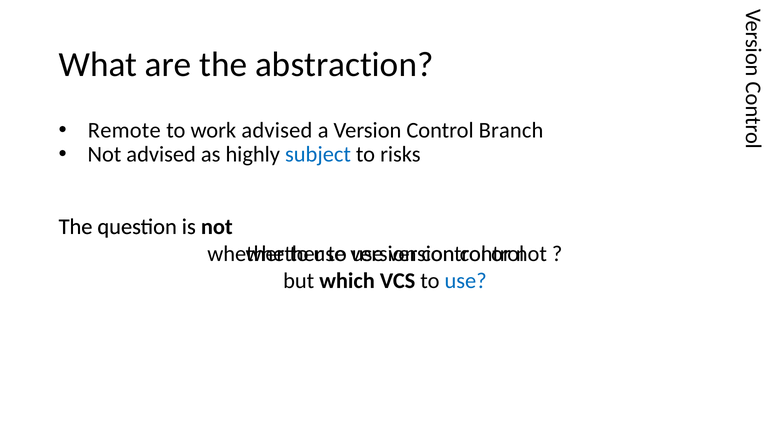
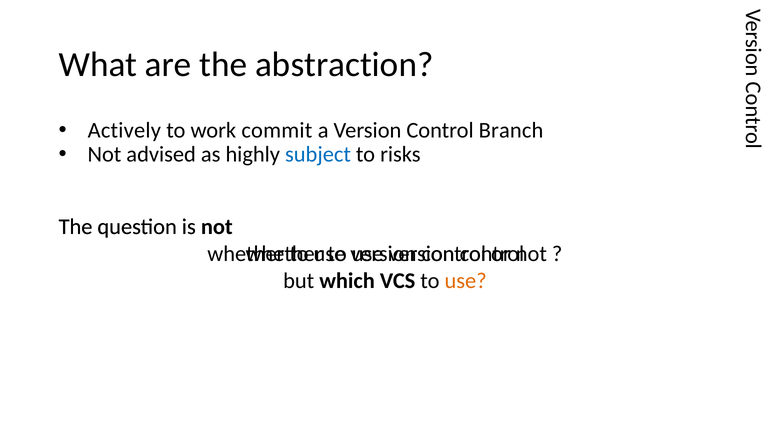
Remote: Remote -> Actively
work advised: advised -> commit
use at (466, 281) colour: blue -> orange
